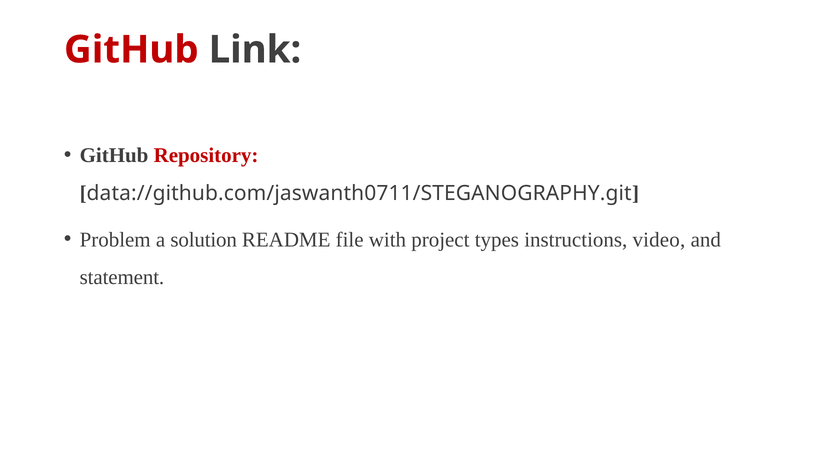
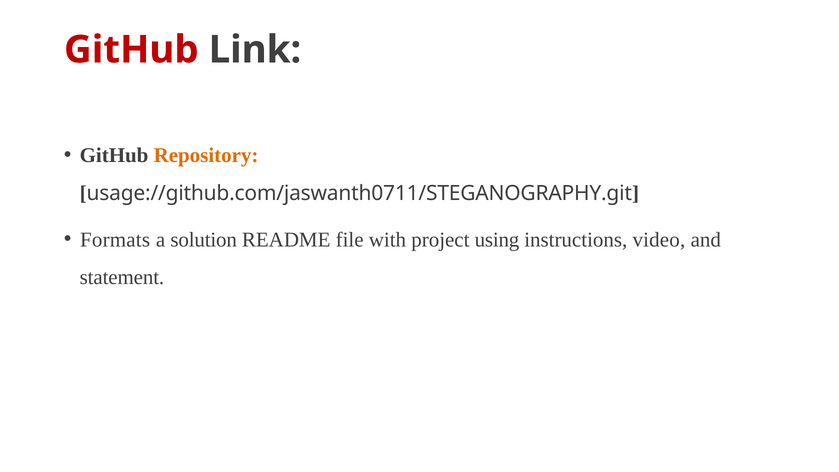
Repository colour: red -> orange
data://github.com/jaswanth0711/STEGANOGRAPHY.git: data://github.com/jaswanth0711/STEGANOGRAPHY.git -> usage://github.com/jaswanth0711/STEGANOGRAPHY.git
Problem: Problem -> Formats
types: types -> using
